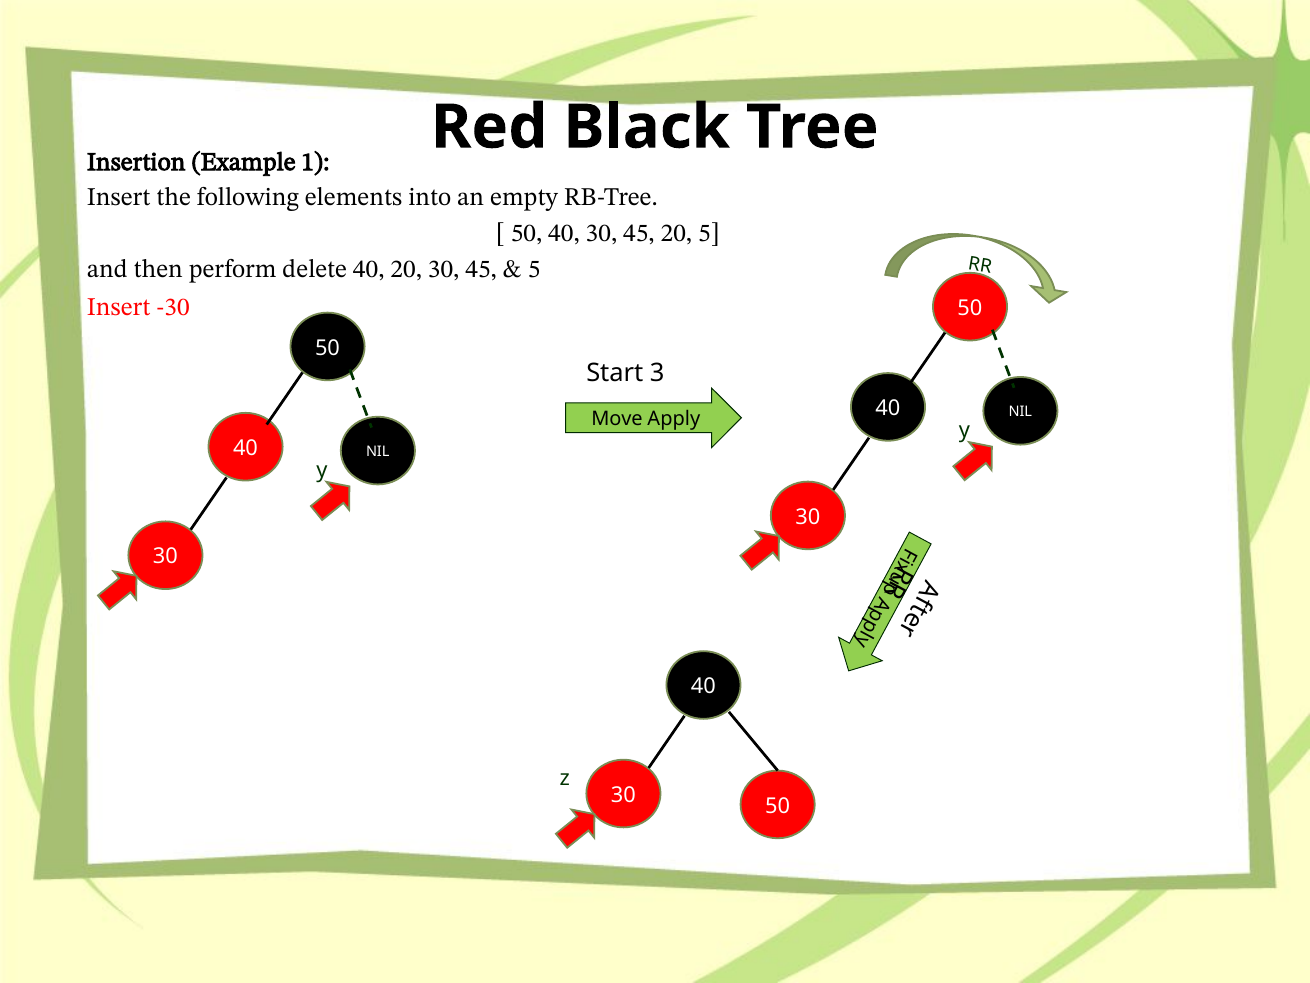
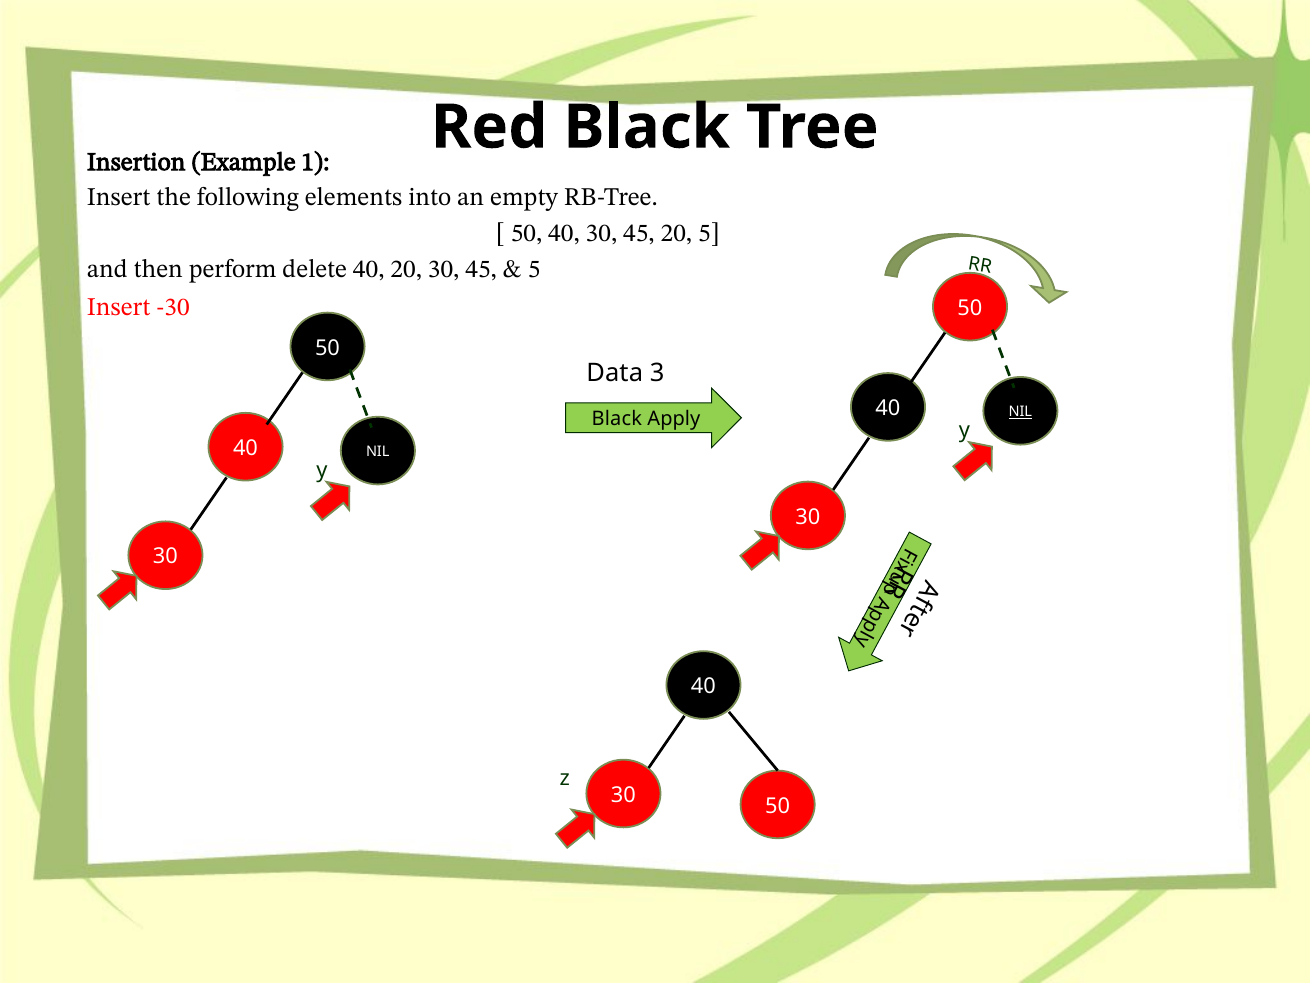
Start: Start -> Data
NIL at (1020, 412) underline: none -> present
Move at (617, 419): Move -> Black
